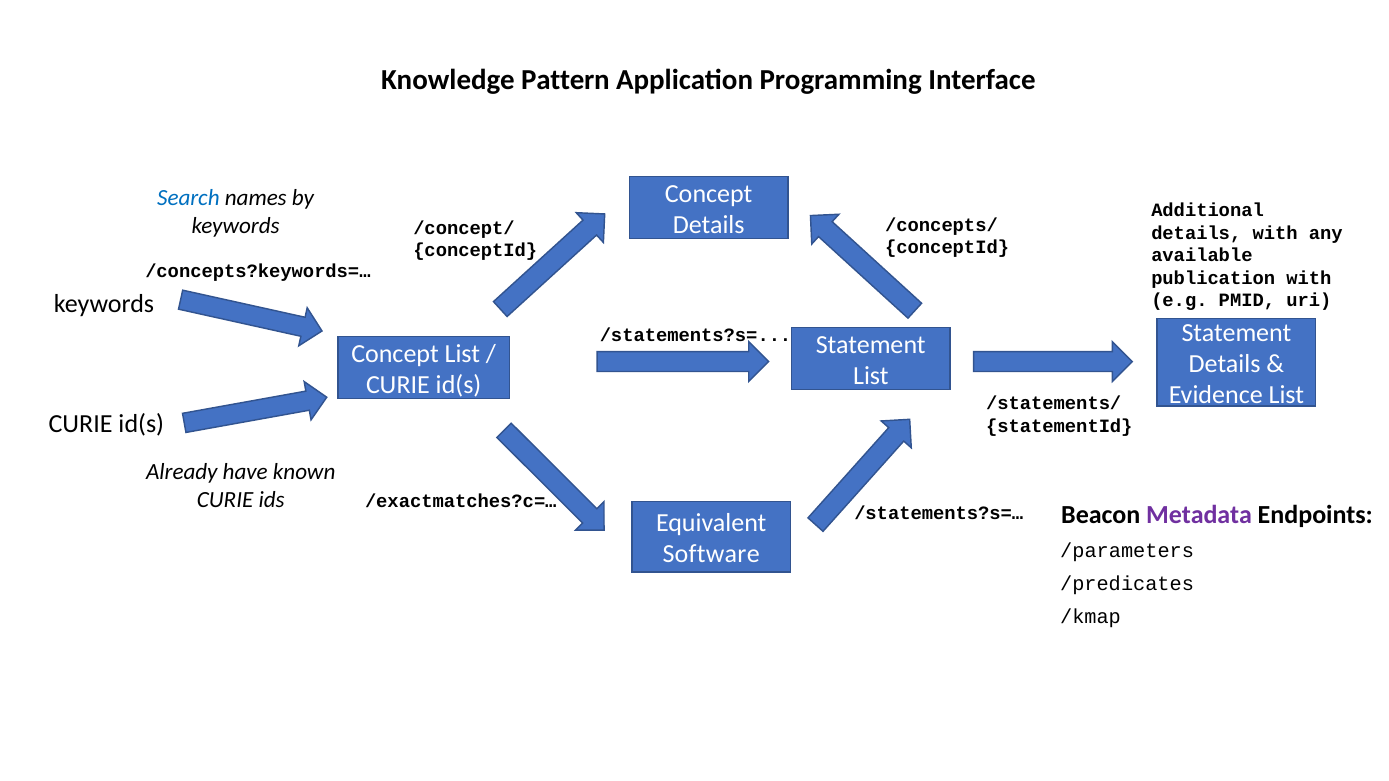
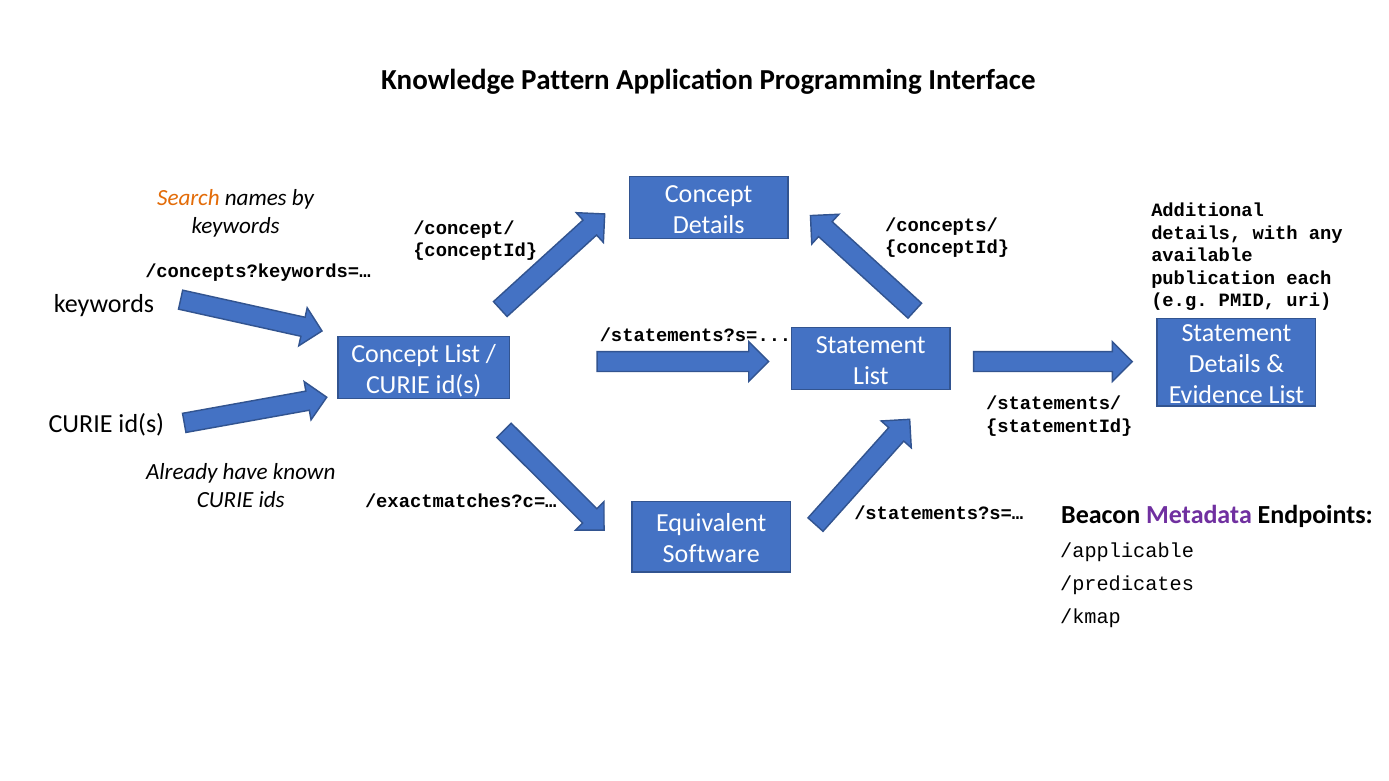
Search colour: blue -> orange
publication with: with -> each
/parameters: /parameters -> /applicable
